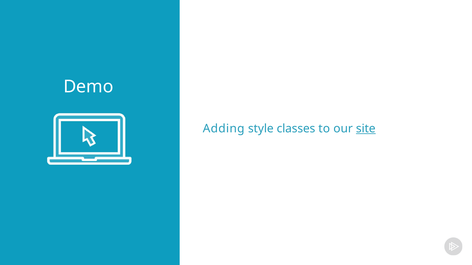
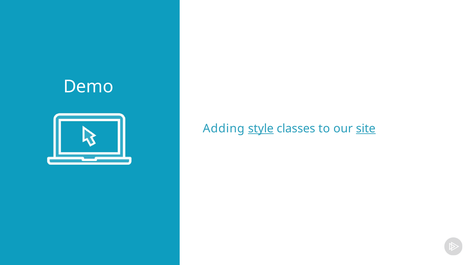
style underline: none -> present
